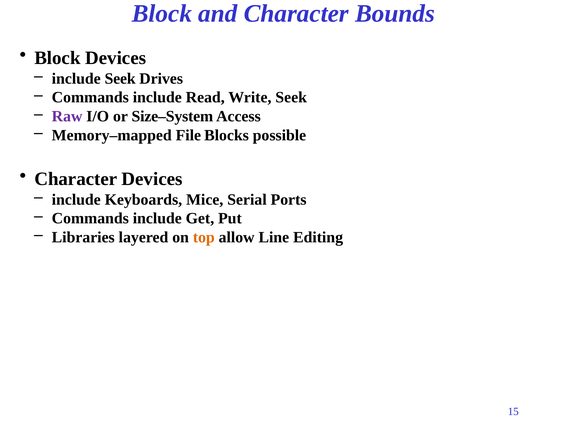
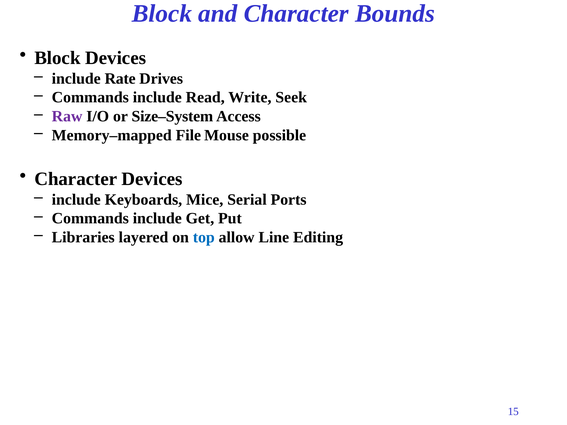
include Seek: Seek -> Rate
Blocks: Blocks -> Mouse
top colour: orange -> blue
